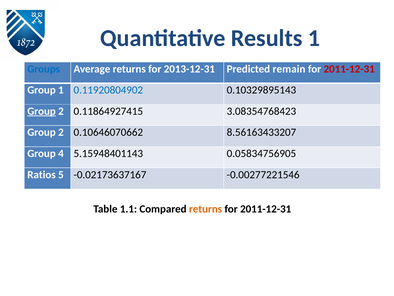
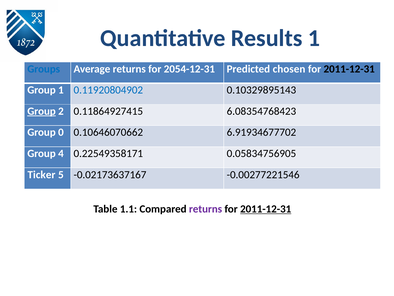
2013-12-31: 2013-12-31 -> 2054-12-31
remain: remain -> chosen
2011-12-31 at (349, 69) colour: red -> black
3.08354768423: 3.08354768423 -> 6.08354768423
2 at (61, 132): 2 -> 0
8.56163433207: 8.56163433207 -> 6.91934677702
5.15948401143: 5.15948401143 -> 0.22549358171
Ratios: Ratios -> Ticker
returns at (206, 209) colour: orange -> purple
2011-12-31 at (266, 209) underline: none -> present
